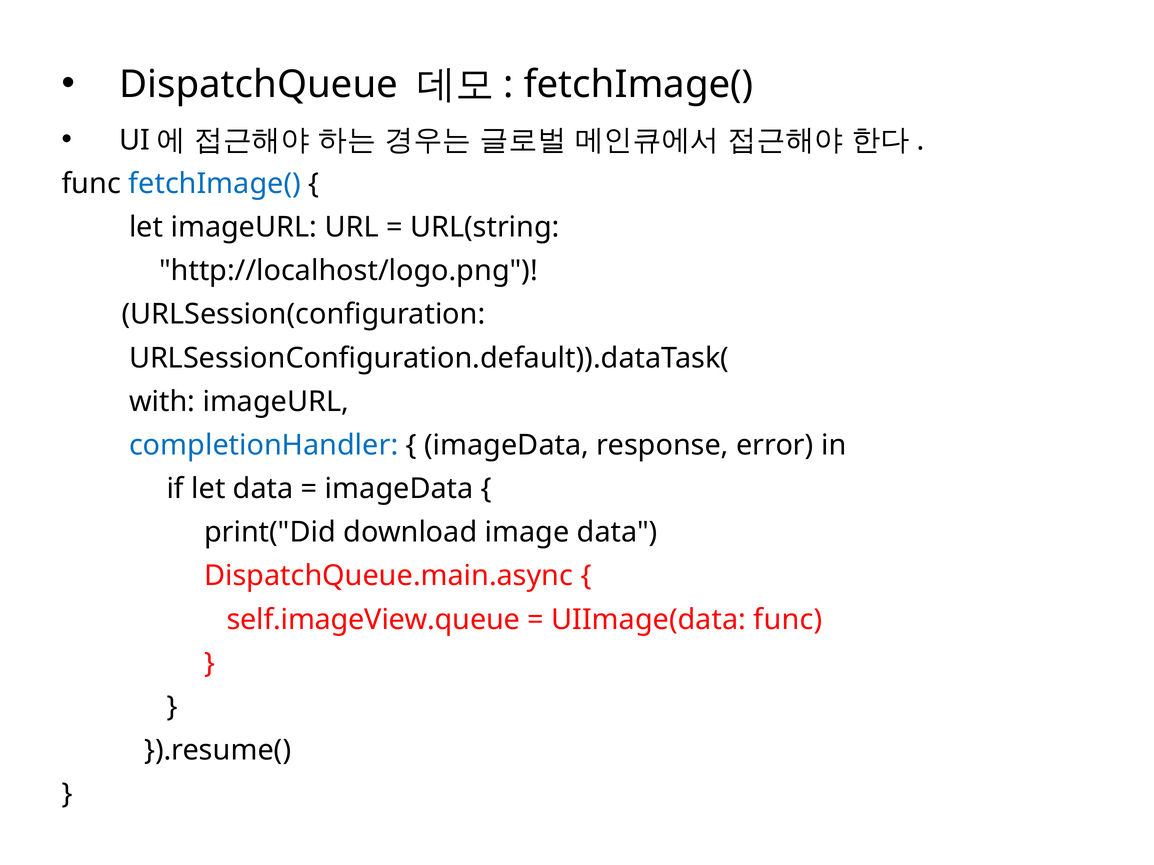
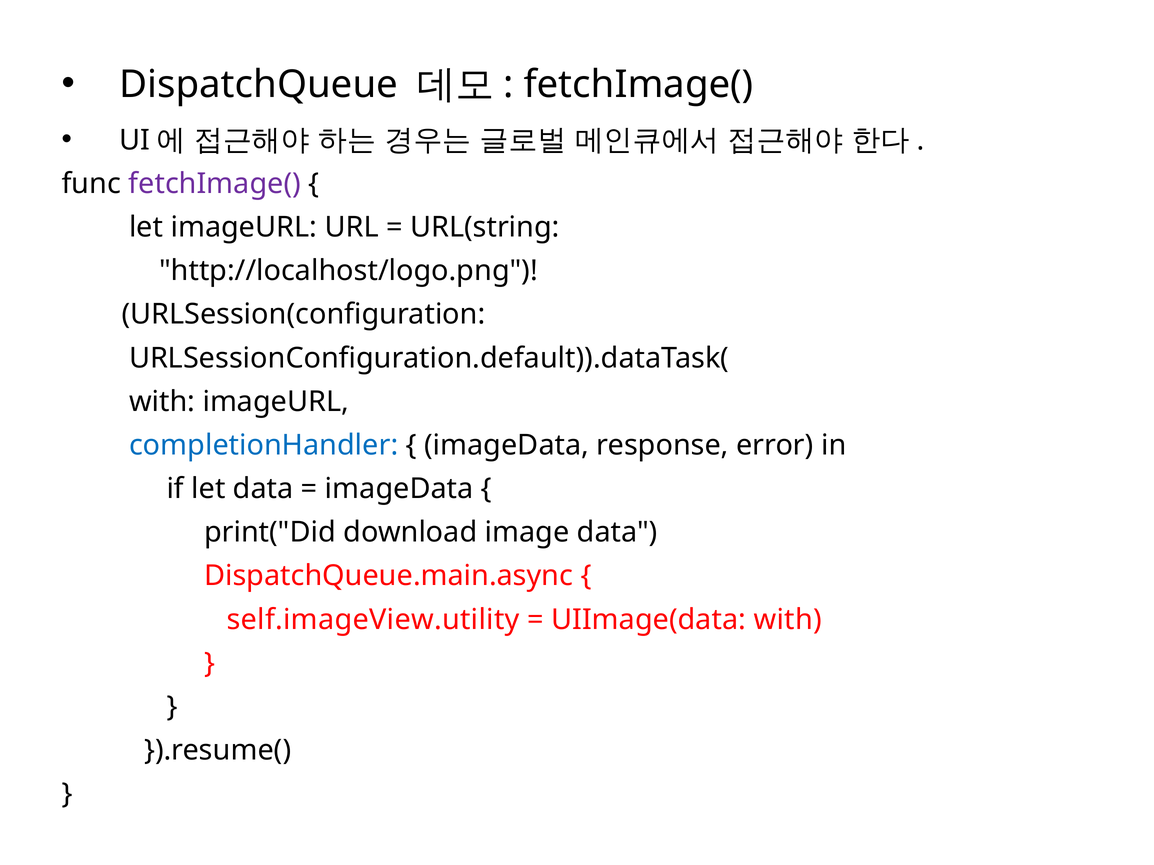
fetchImage( at (215, 184) colour: blue -> purple
self.imageView.queue: self.imageView.queue -> self.imageView.utility
UIImage(data func: func -> with
